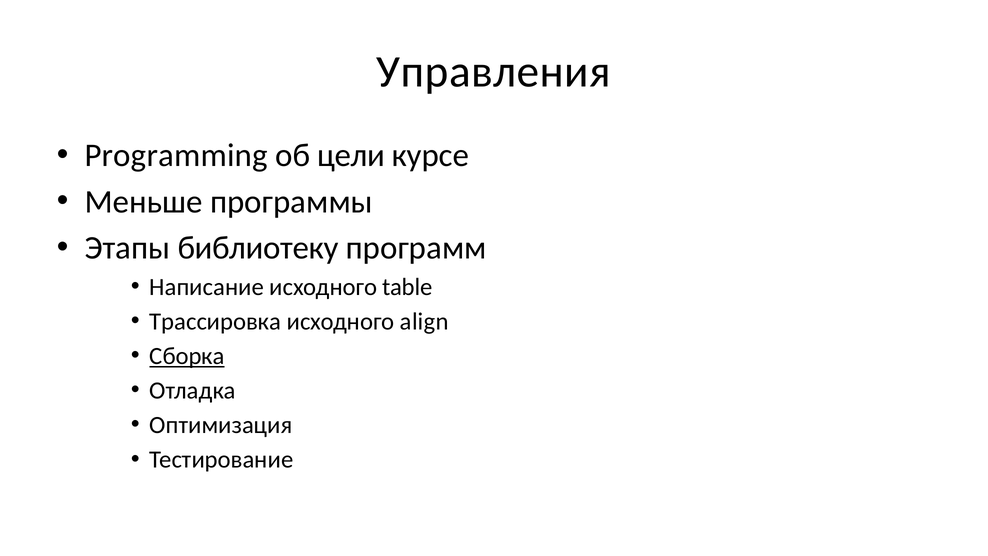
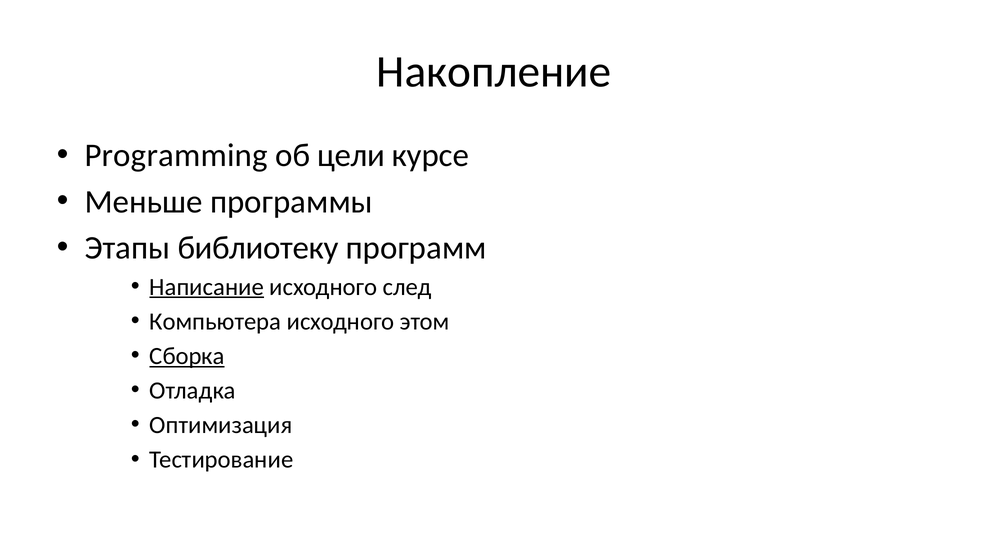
Управления: Управления -> Накопление
Написание underline: none -> present
table: table -> след
Трассировка: Трассировка -> Компьютера
align: align -> этом
